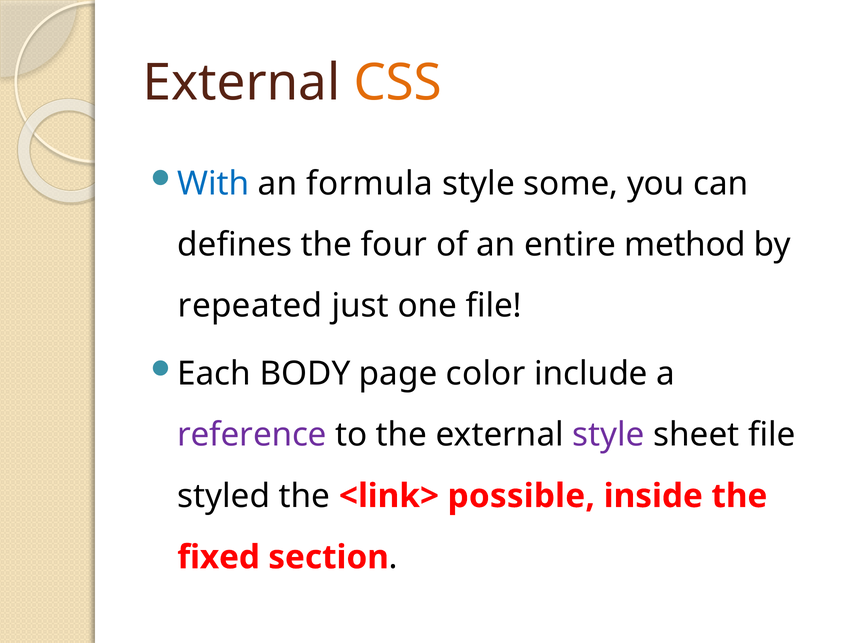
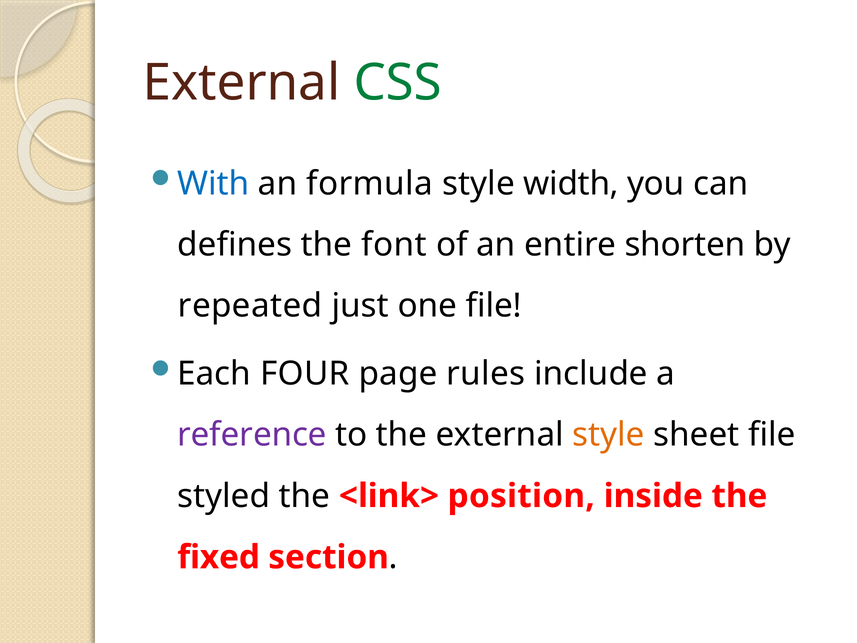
CSS colour: orange -> green
some: some -> width
four: four -> font
method: method -> shorten
BODY: BODY -> FOUR
color: color -> rules
style at (609, 435) colour: purple -> orange
possible: possible -> position
